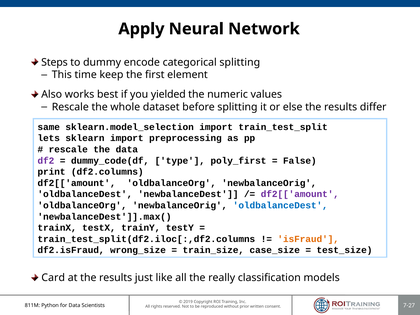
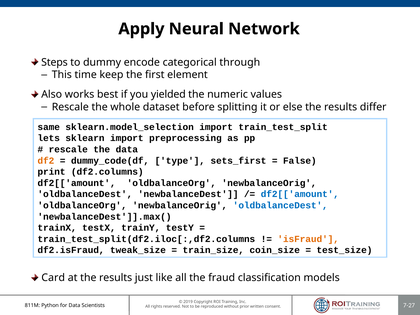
categorical splitting: splitting -> through
df2 colour: purple -> orange
poly_first: poly_first -> sets_first
df2[['amount at (300, 194) colour: purple -> blue
wrong_size: wrong_size -> tweak_size
case_size: case_size -> coin_size
really: really -> fraud
